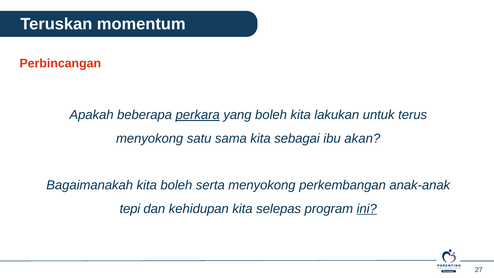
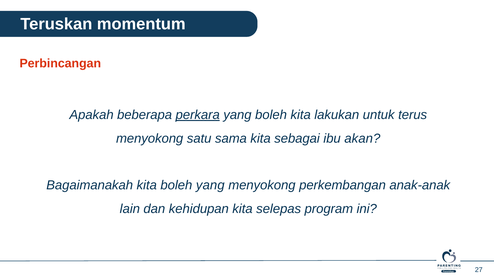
boleh serta: serta -> yang
tepi: tepi -> lain
ini underline: present -> none
